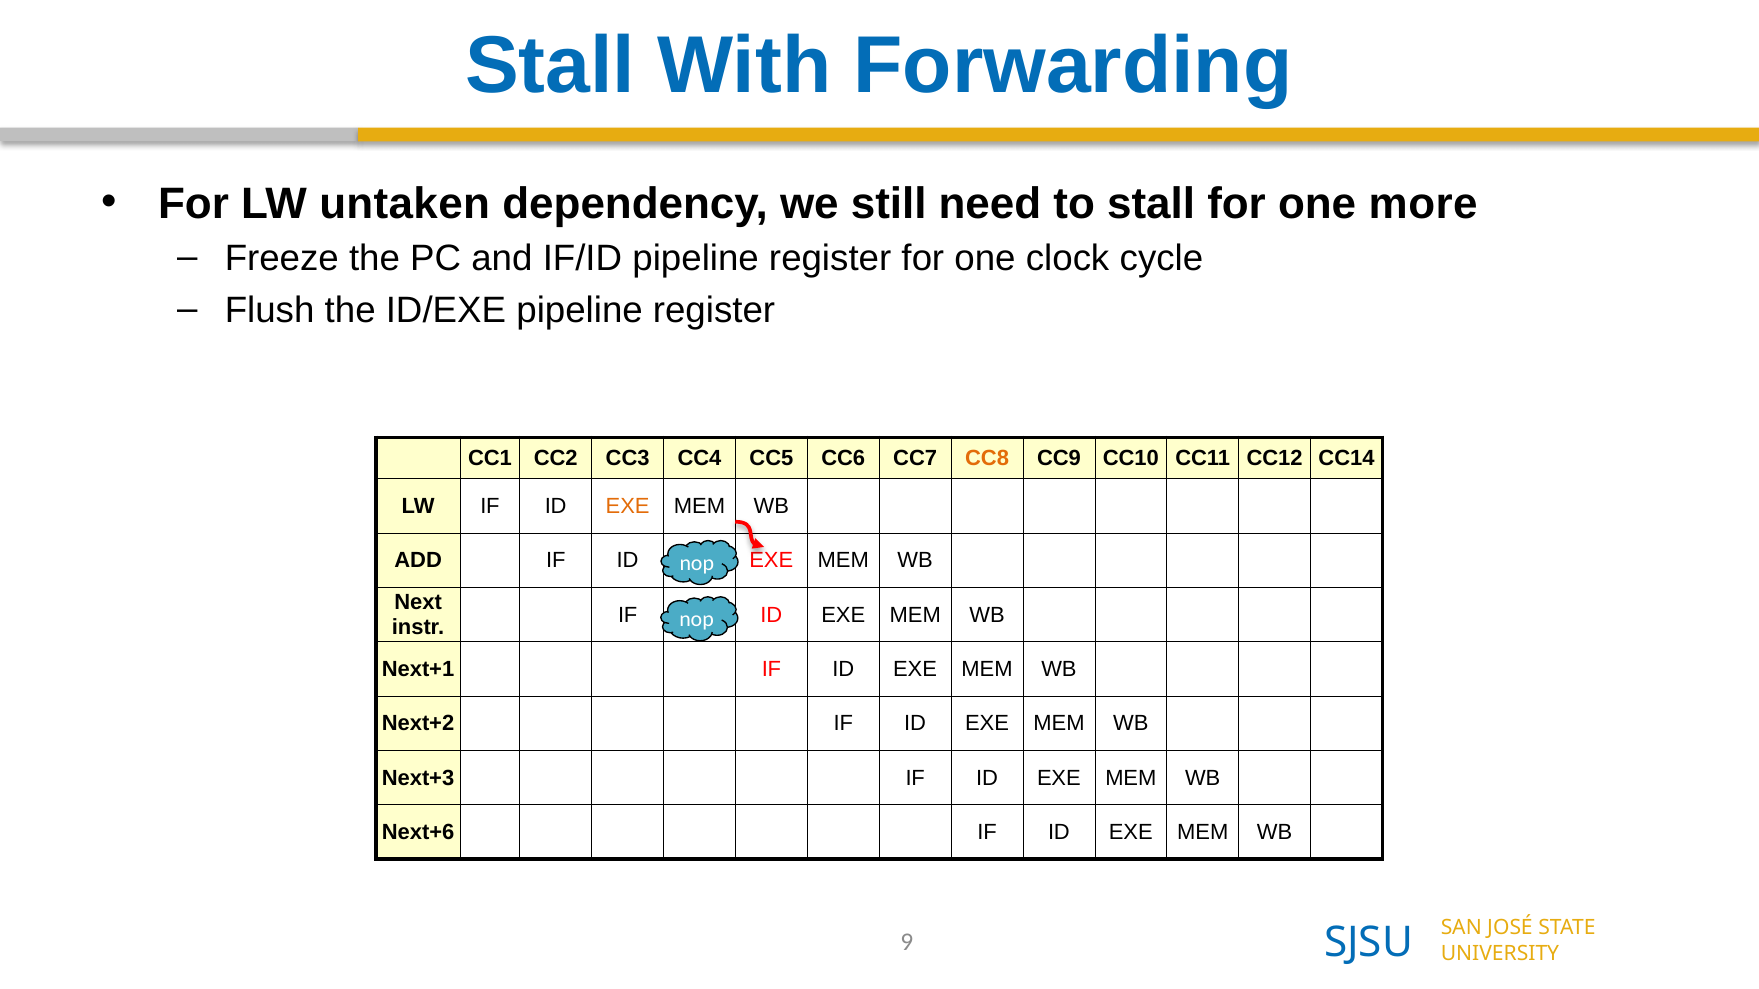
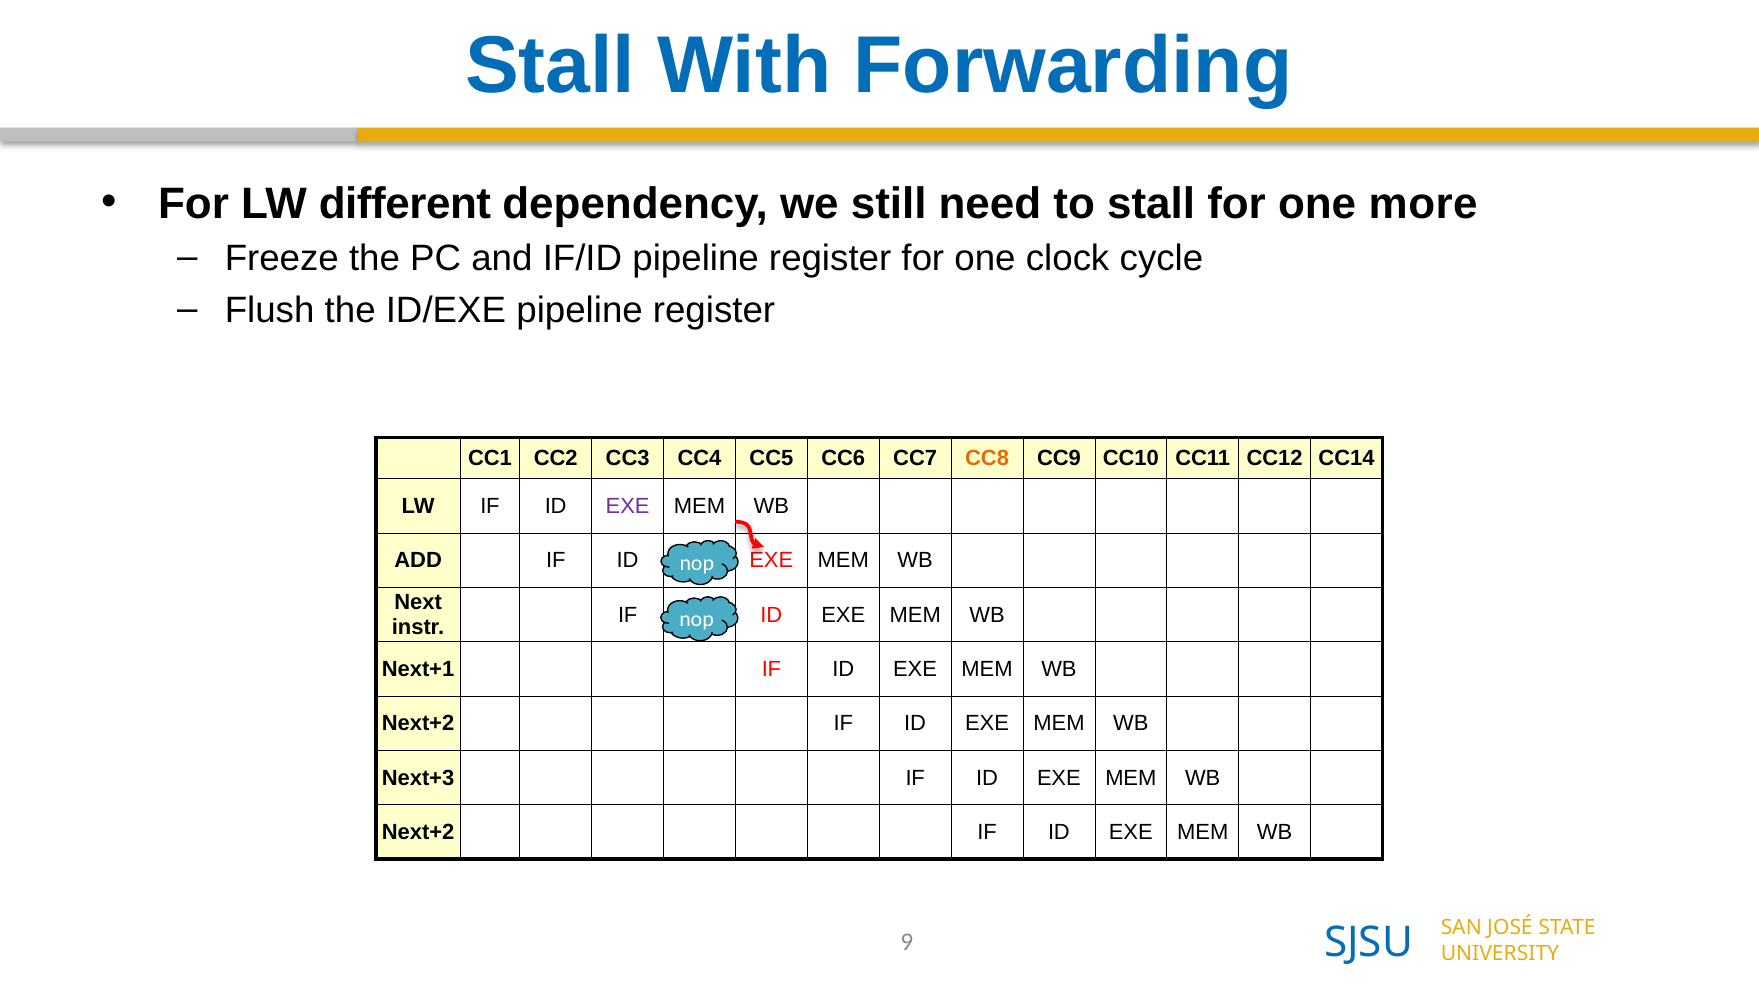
untaken: untaken -> different
EXE at (628, 506) colour: orange -> purple
Next+6 at (418, 833): Next+6 -> Next+2
